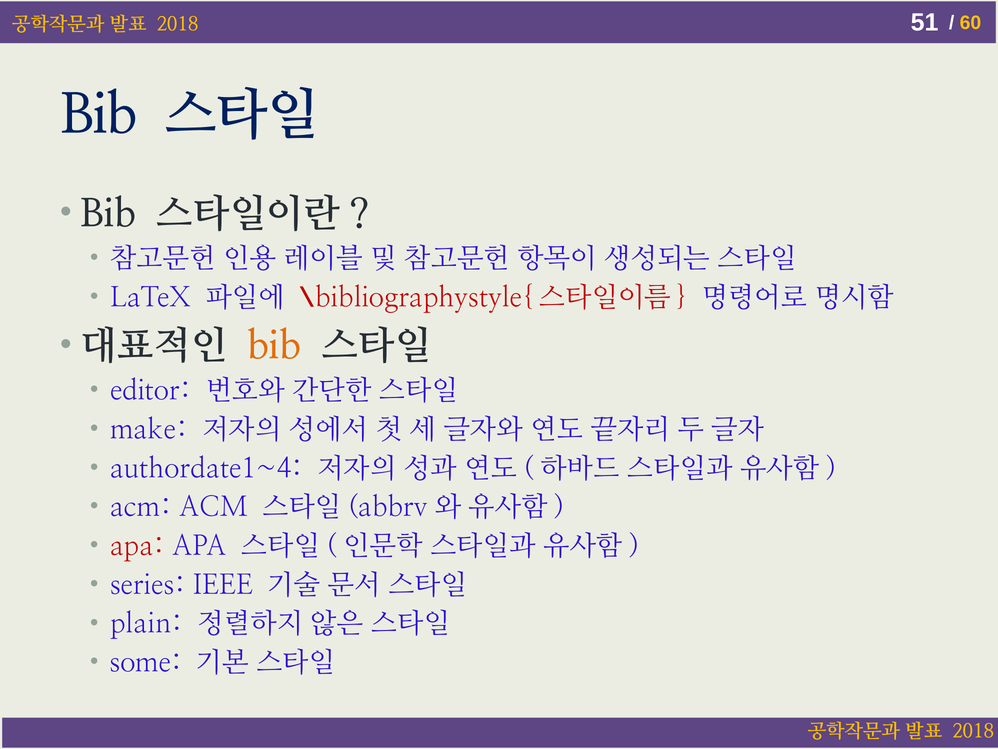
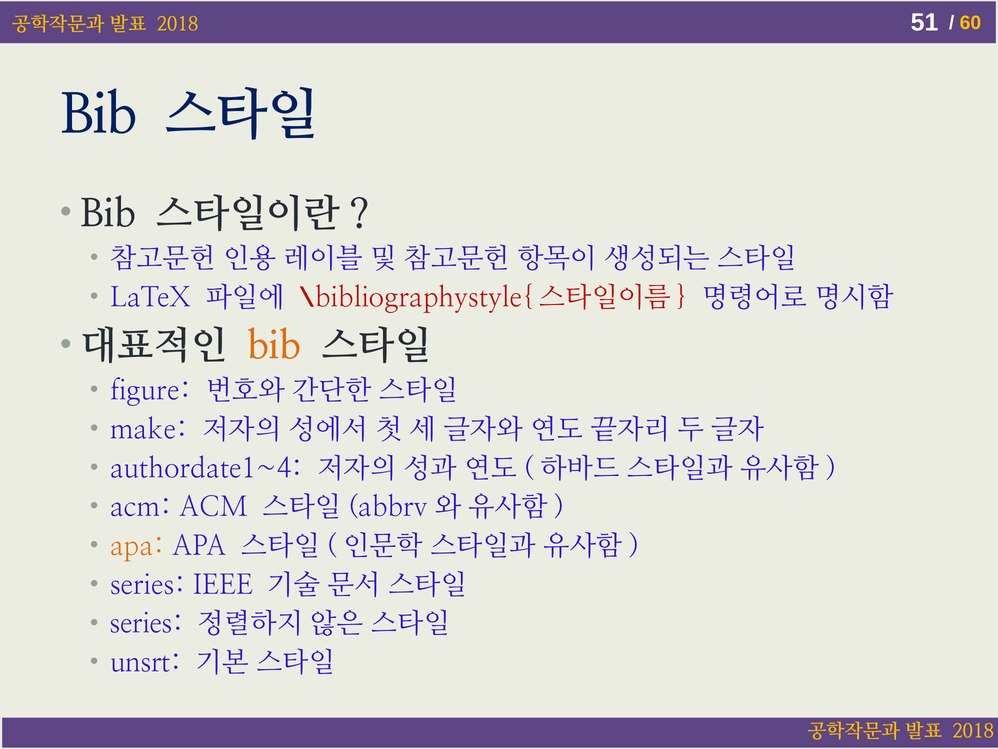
editor: editor -> figure
apa at (137, 546) colour: red -> orange
plain at (146, 623): plain -> series
some: some -> unsrt
